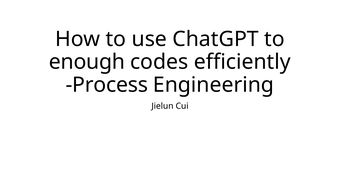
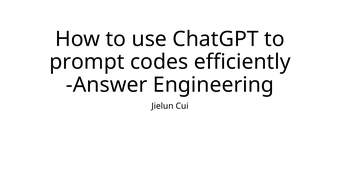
enough: enough -> prompt
Process: Process -> Answer
